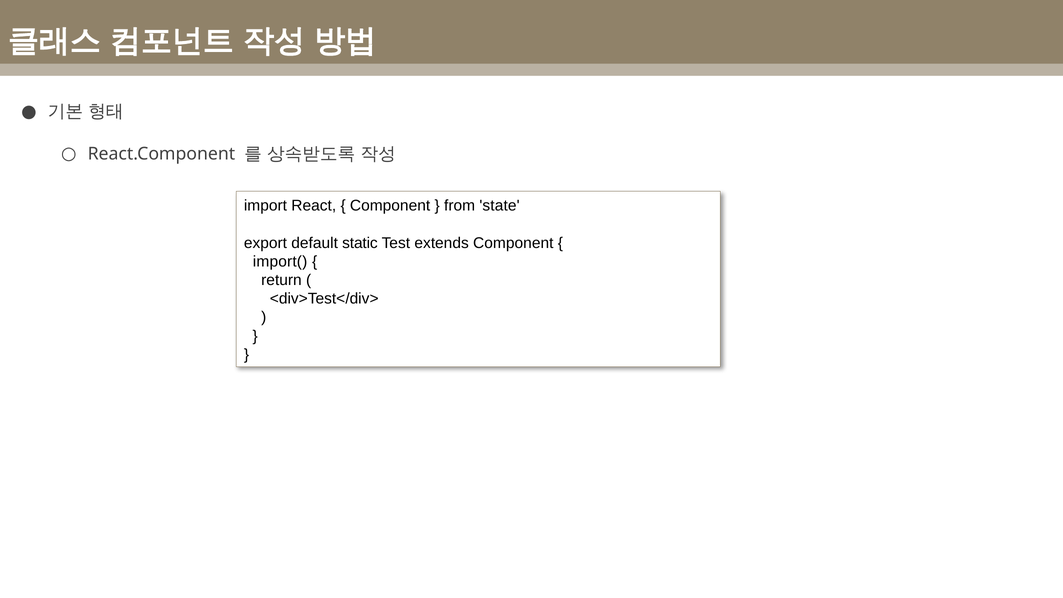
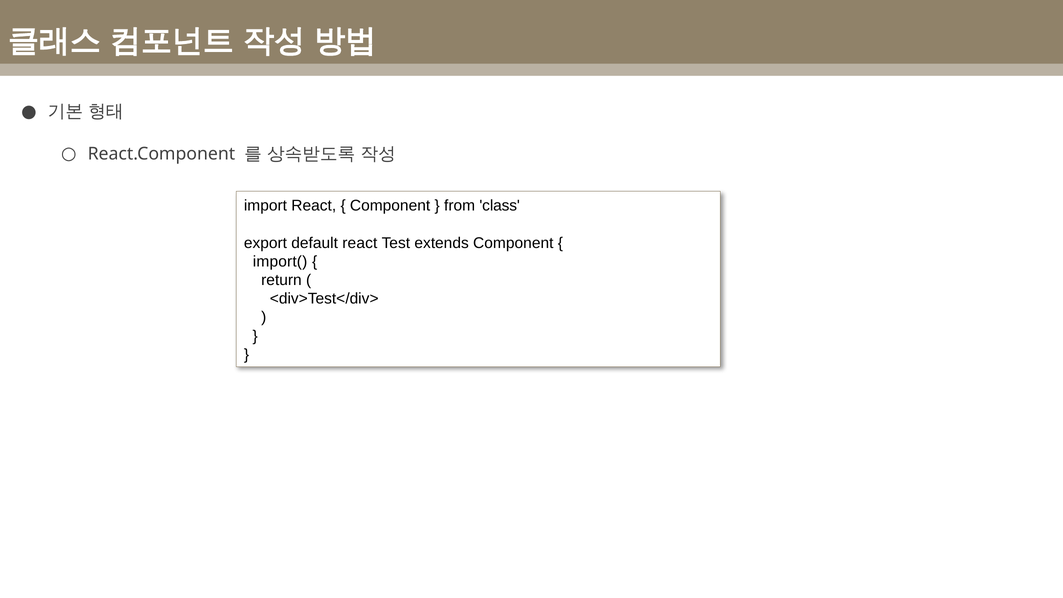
state: state -> class
default static: static -> react
